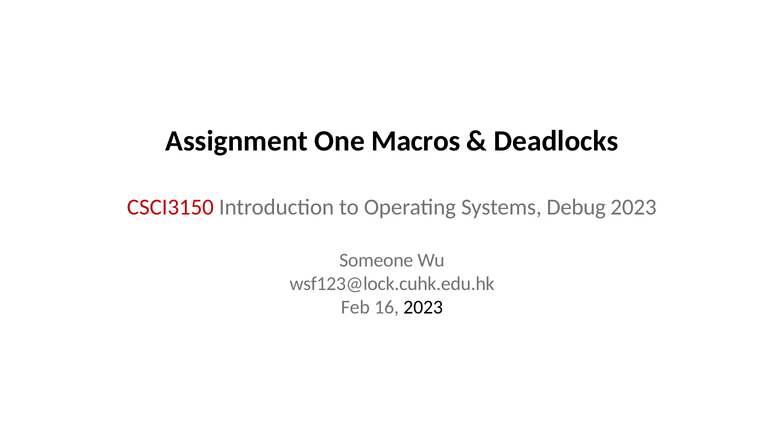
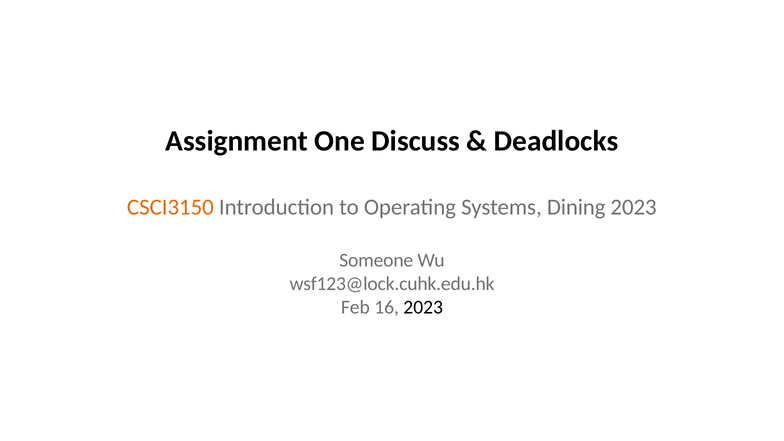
Macros: Macros -> Discuss
CSCI3150 colour: red -> orange
Debug: Debug -> Dining
